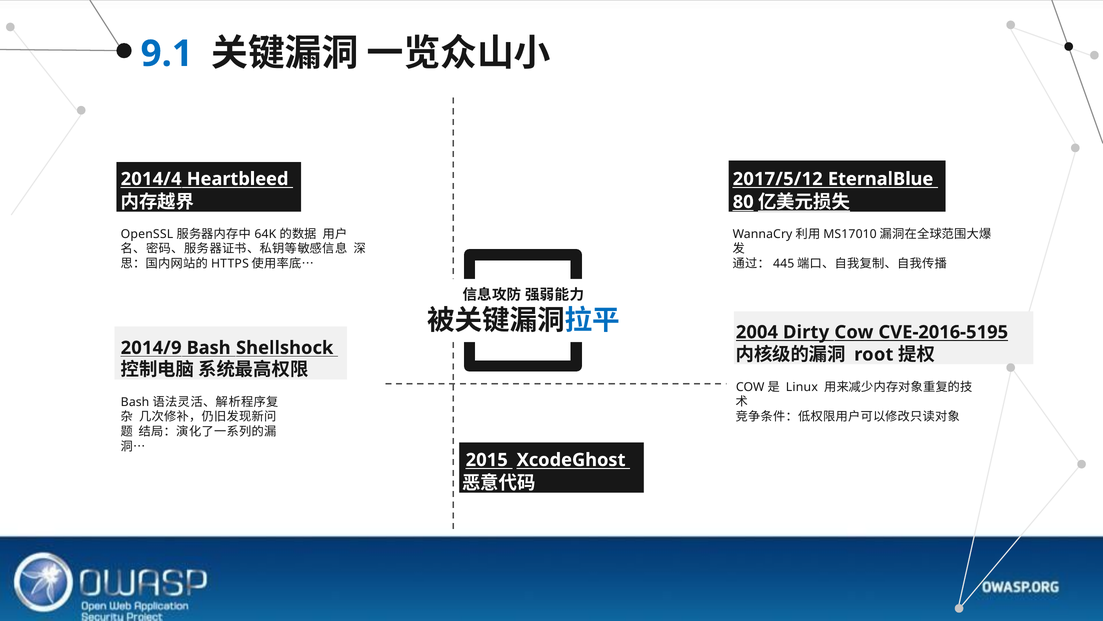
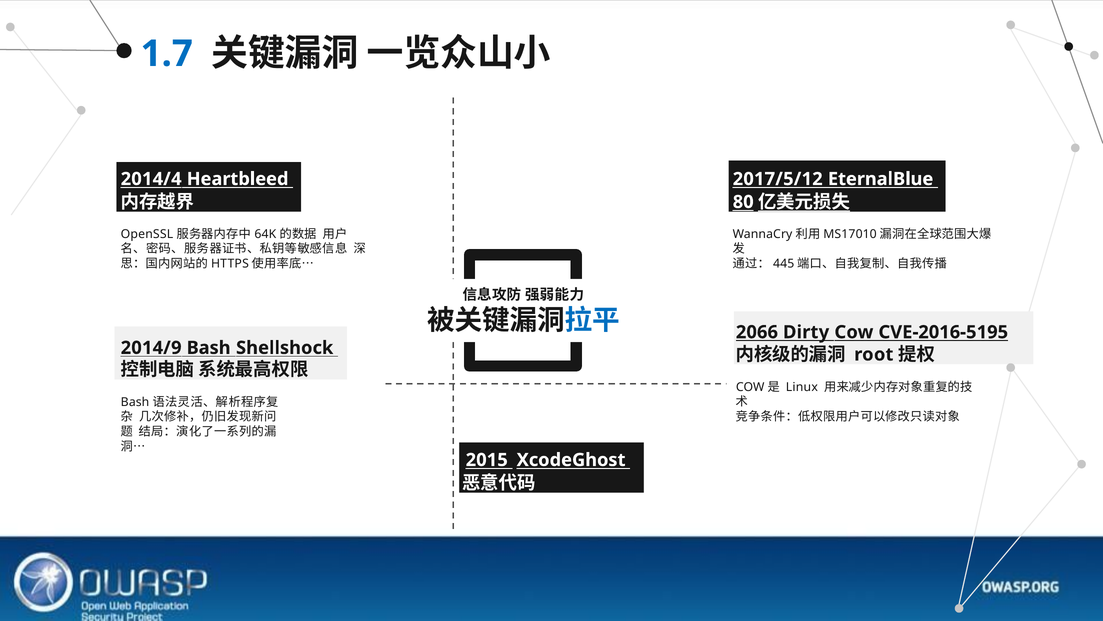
9.1: 9.1 -> 1.7
2004: 2004 -> 2066
